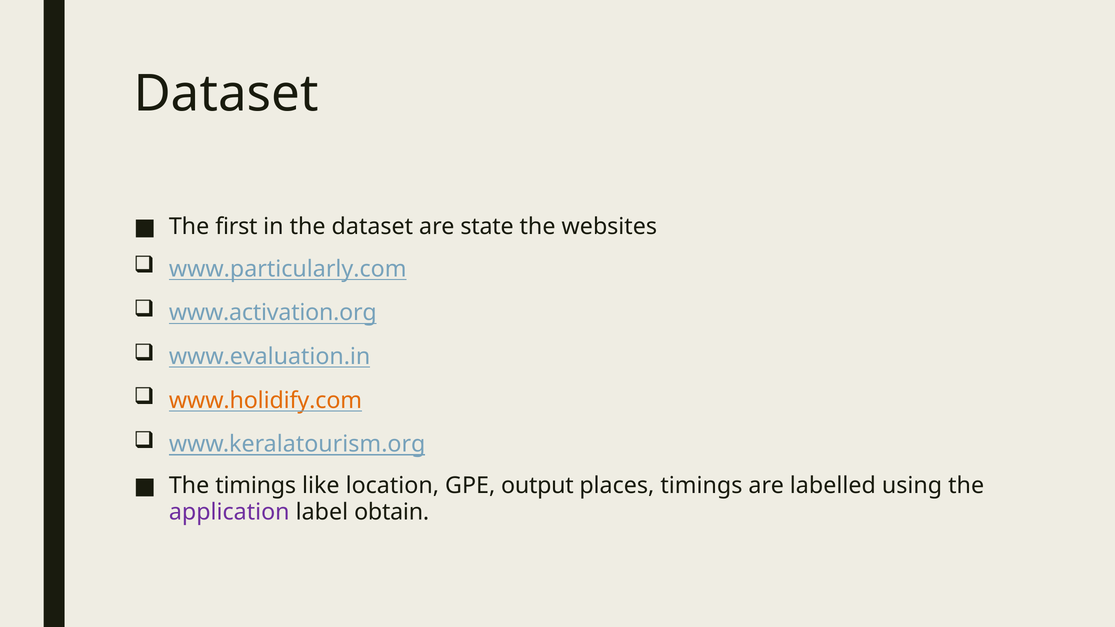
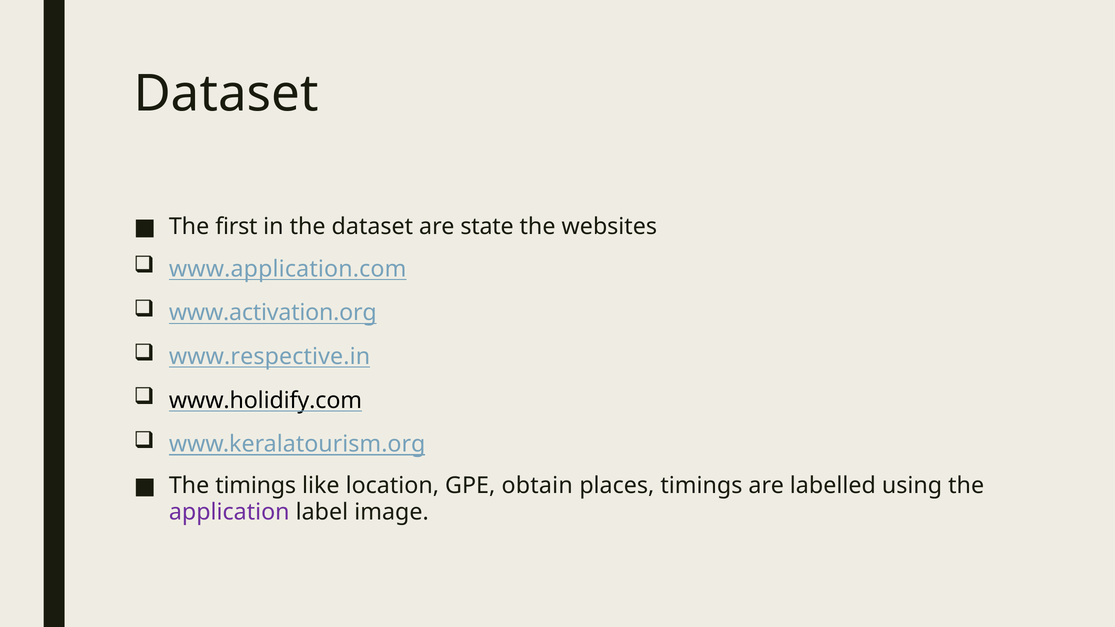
www.particularly.com: www.particularly.com -> www.application.com
www.evaluation.in: www.evaluation.in -> www.respective.in
www.holidify.com colour: orange -> black
output: output -> obtain
obtain: obtain -> image
